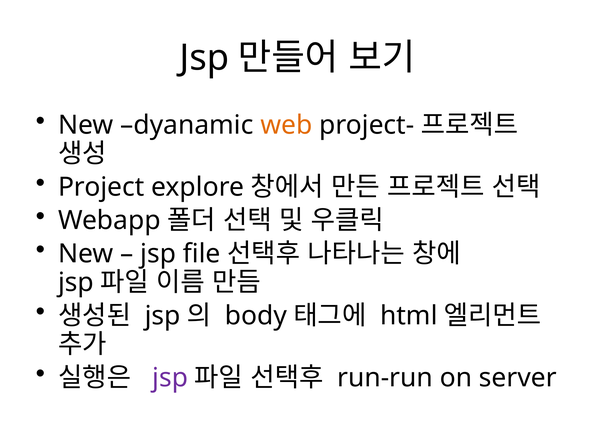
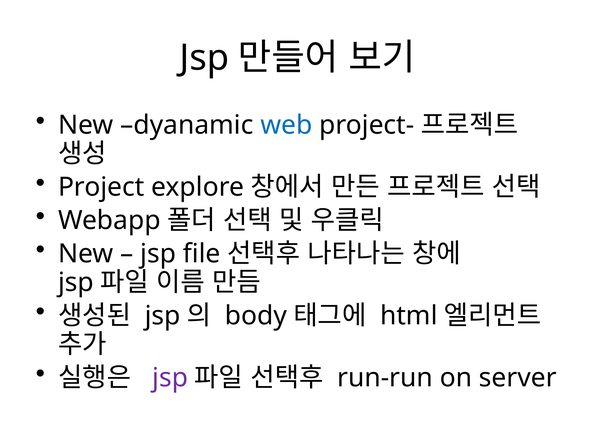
web colour: orange -> blue
